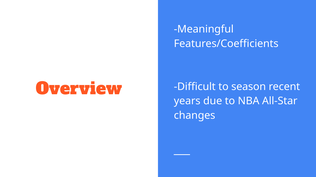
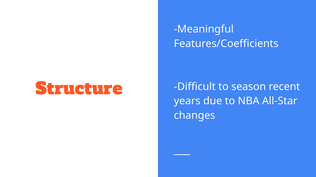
Overview: Overview -> Structure
